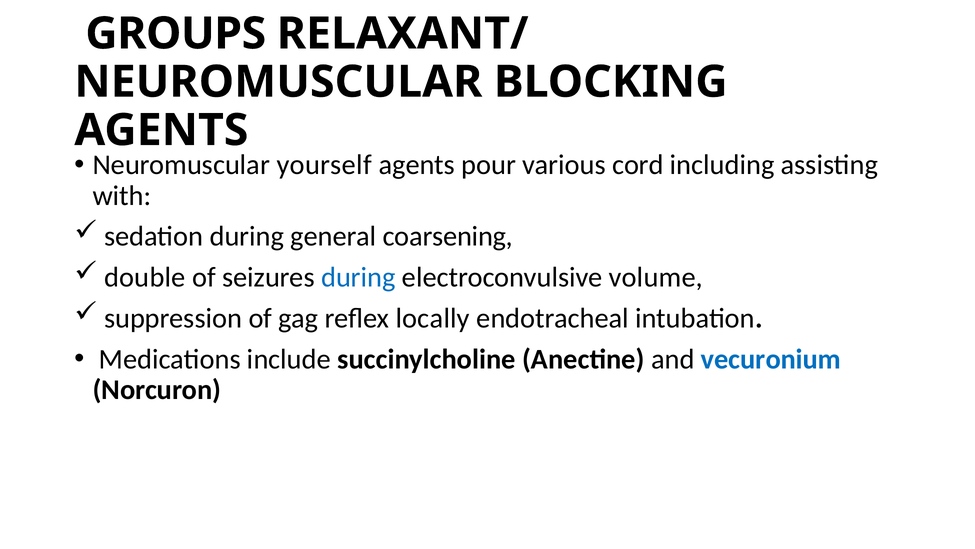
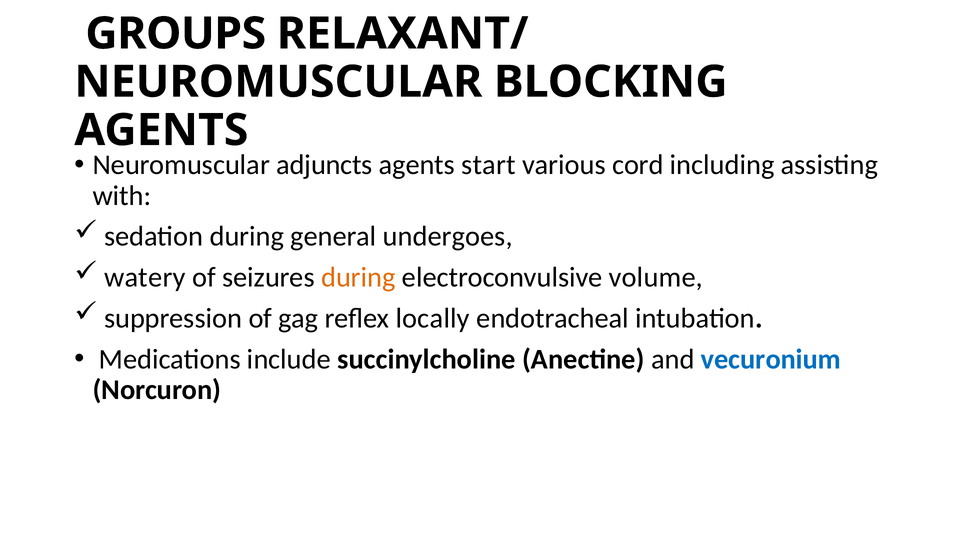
yourself: yourself -> adjuncts
pour: pour -> start
coarsening: coarsening -> undergoes
double: double -> watery
during at (358, 277) colour: blue -> orange
